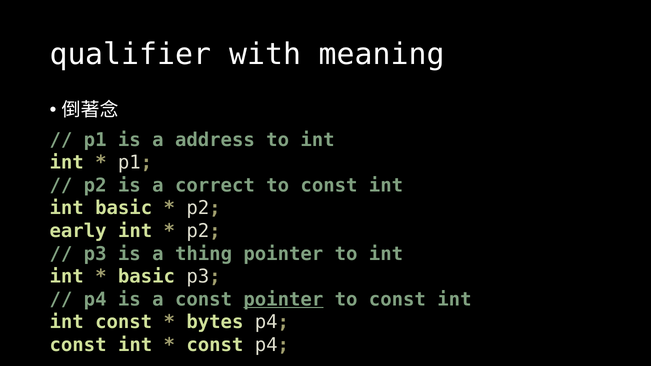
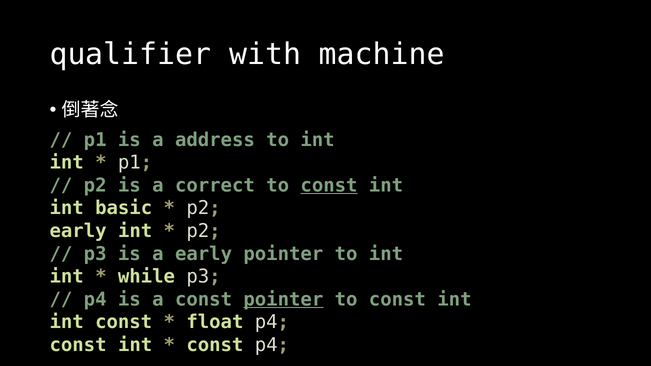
meaning: meaning -> machine
const at (329, 185) underline: none -> present
a thing: thing -> early
basic at (146, 277): basic -> while
bytes: bytes -> float
